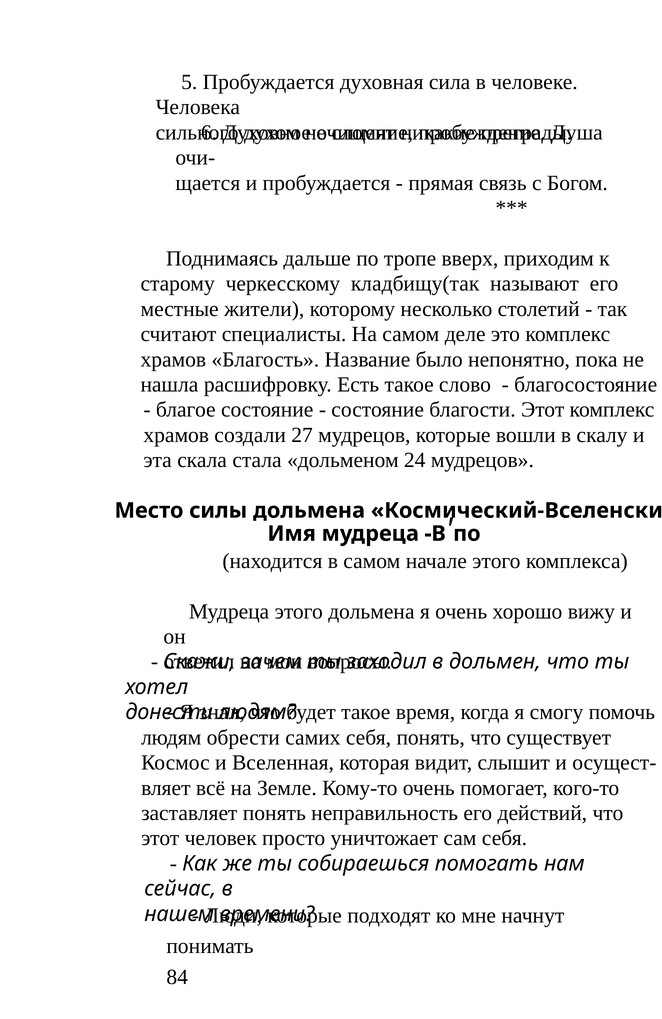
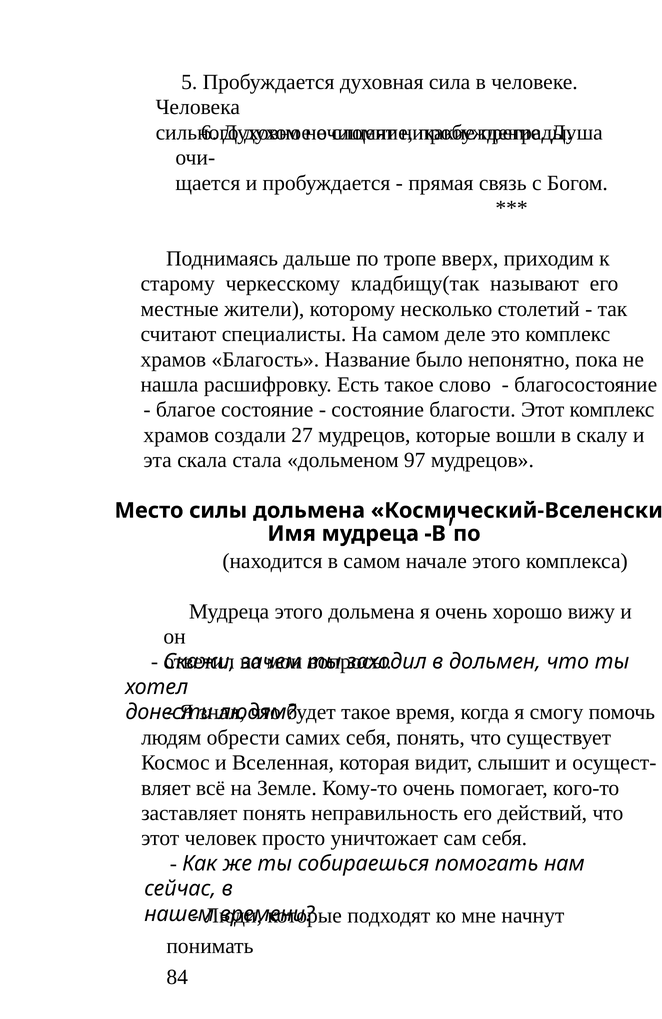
24: 24 -> 97
